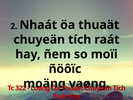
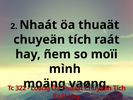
ñöôïc: ñöôïc -> mình
